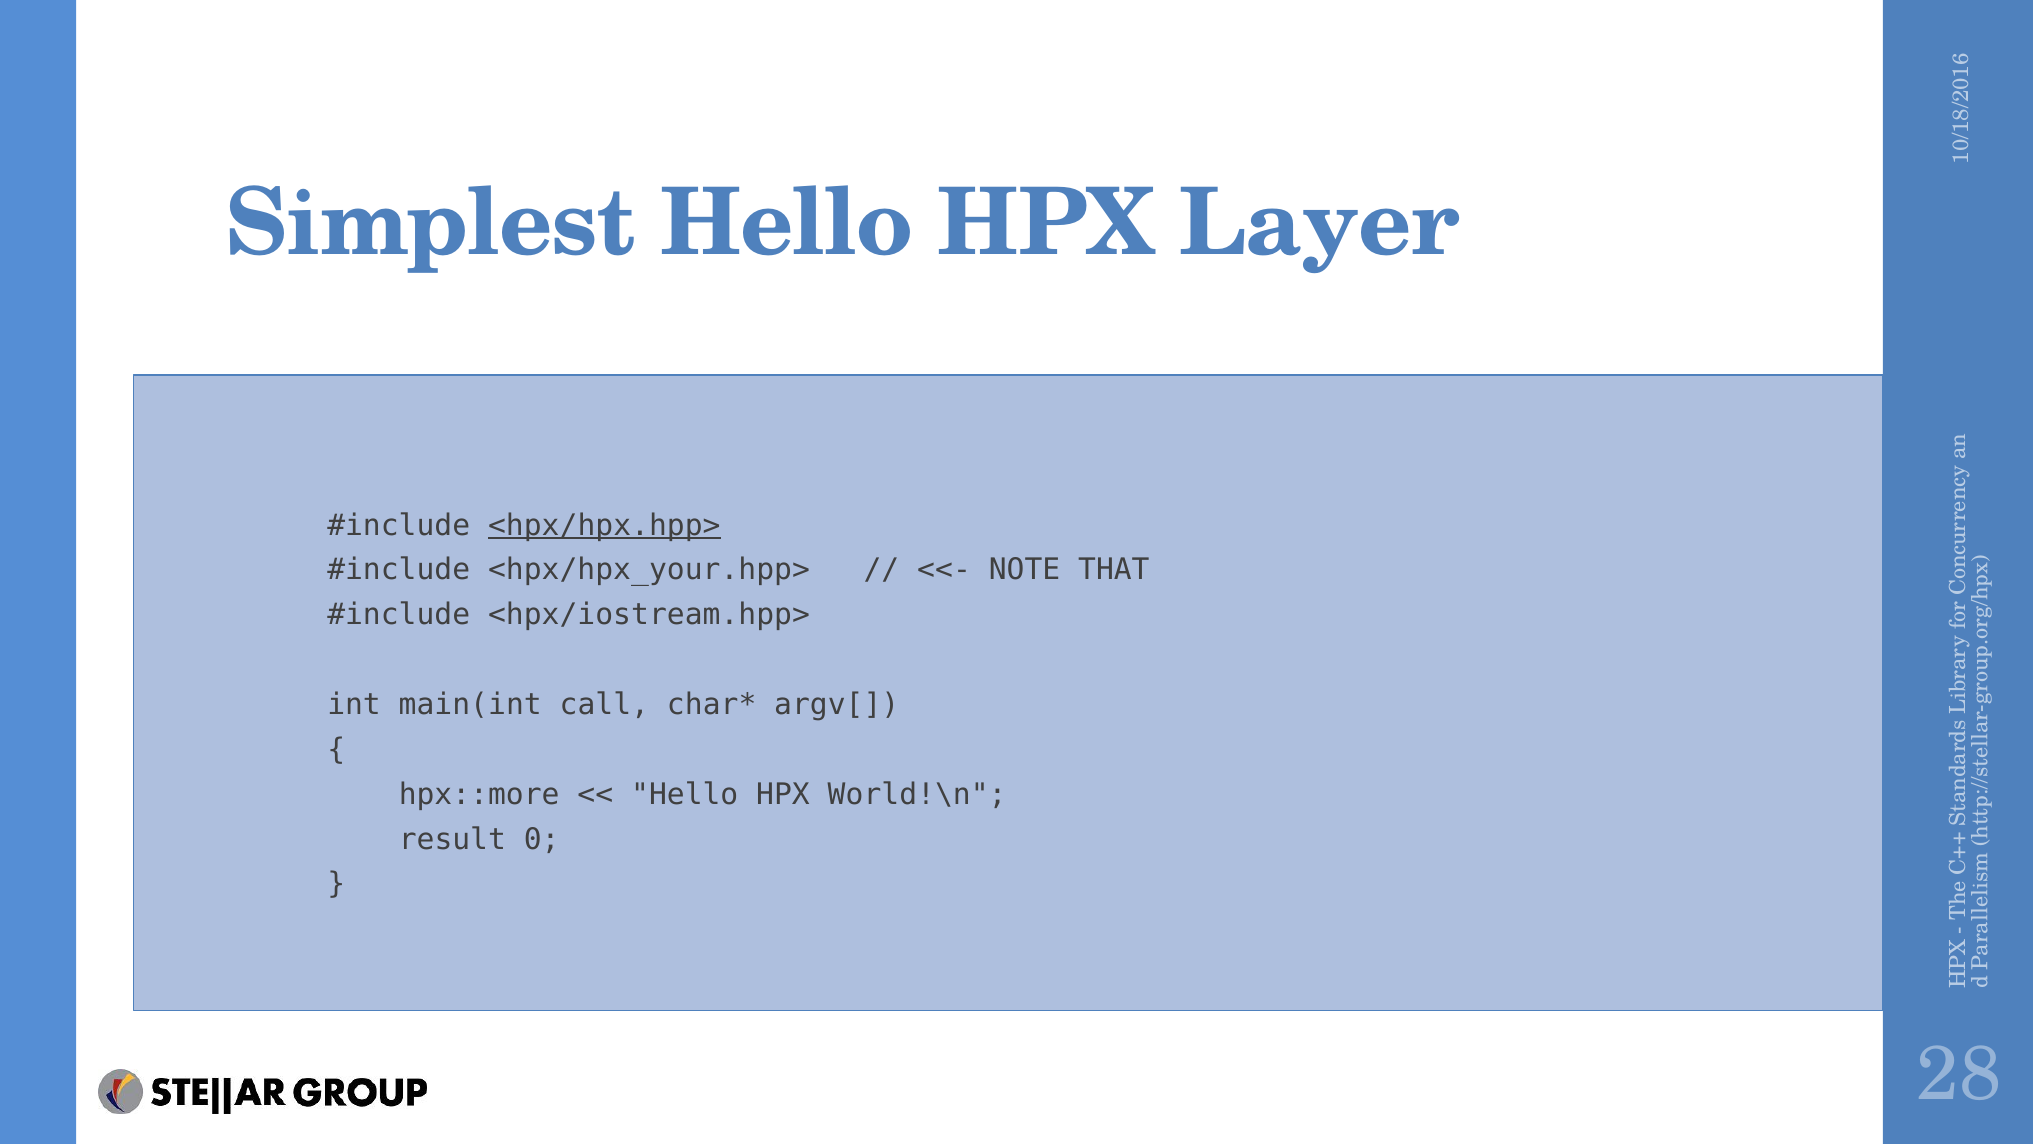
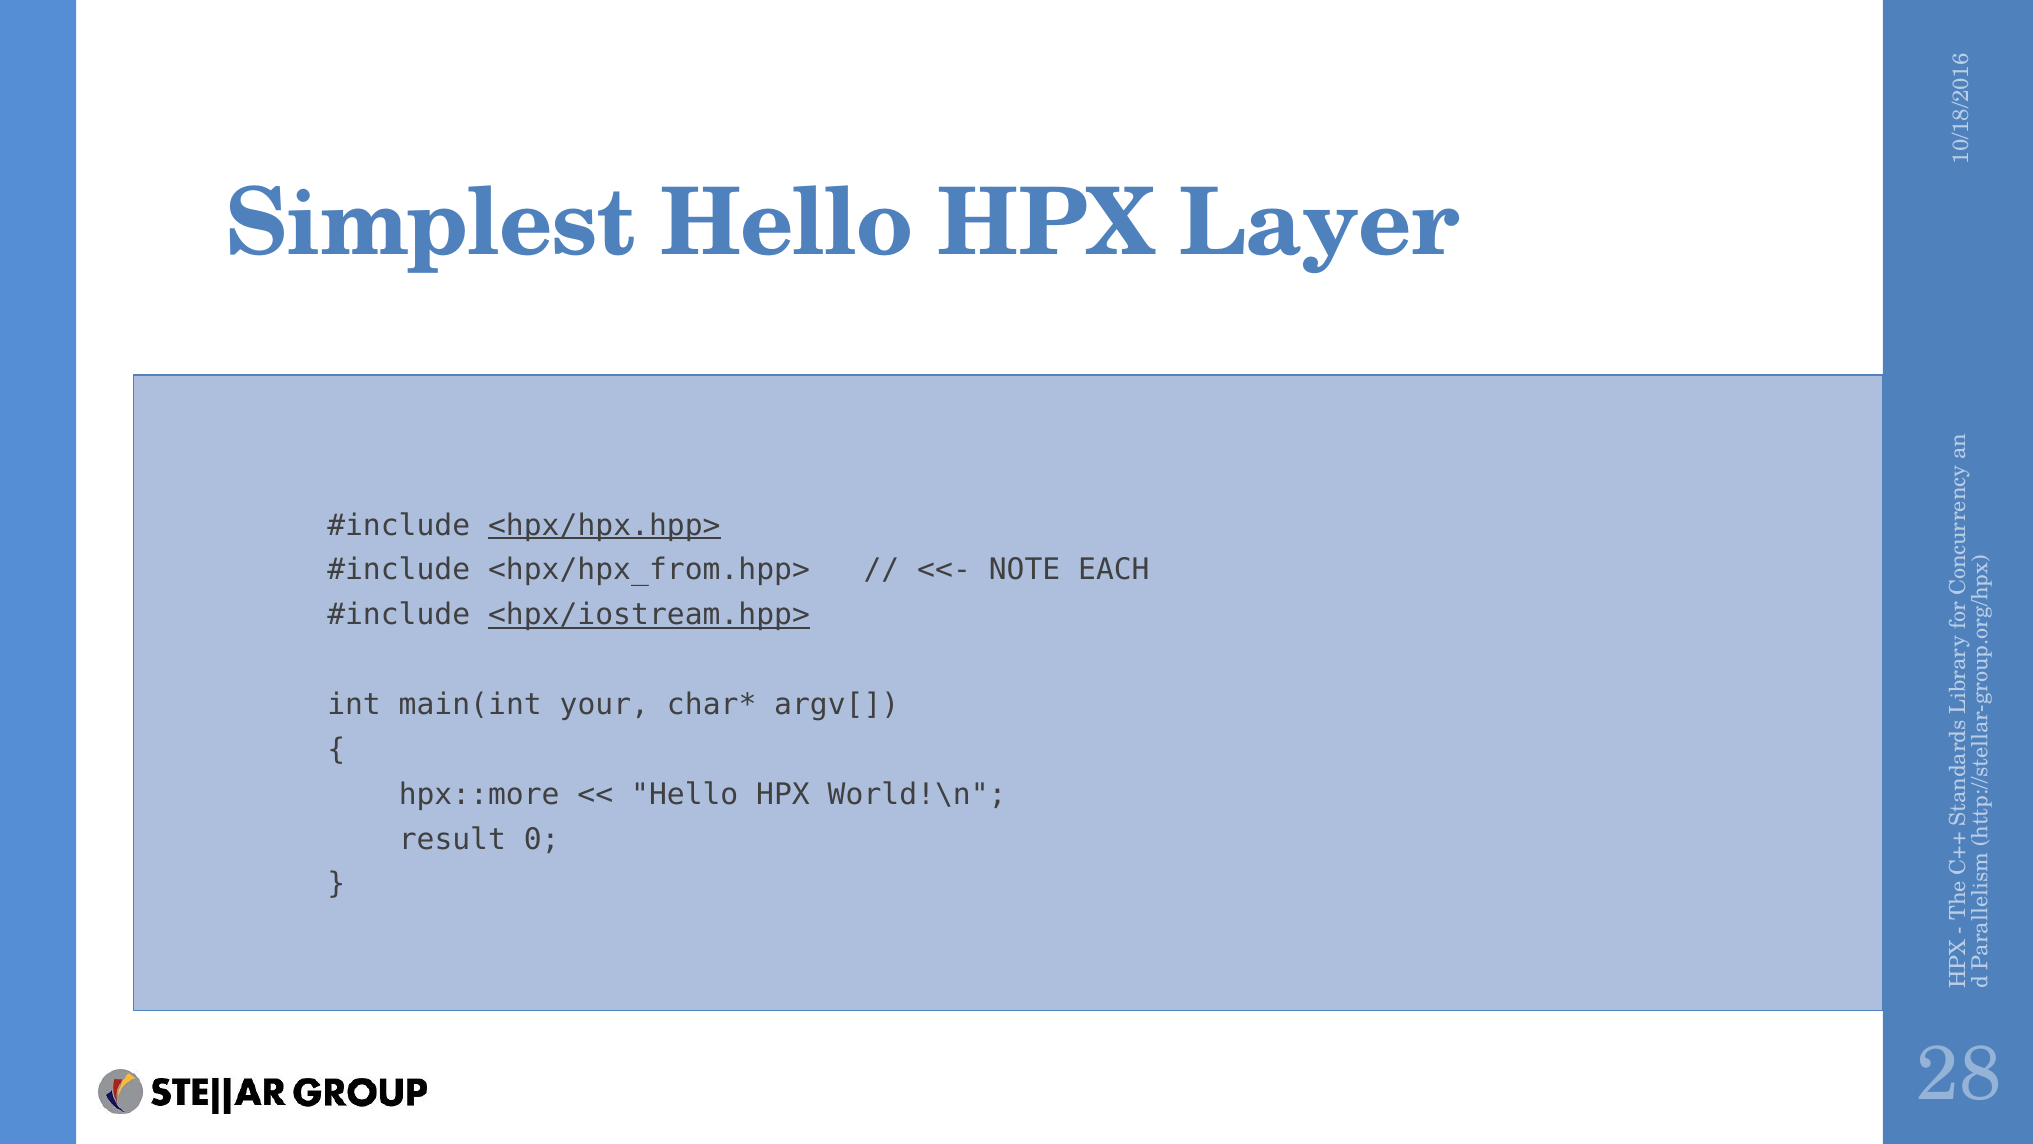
<hpx/hpx_your.hpp>: <hpx/hpx_your.hpp> -> <hpx/hpx_from.hpp>
THAT: THAT -> EACH
<hpx/iostream.hpp> underline: none -> present
call: call -> your
